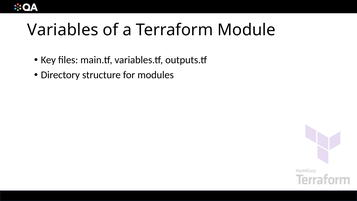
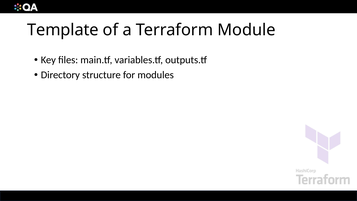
Variables: Variables -> Template
